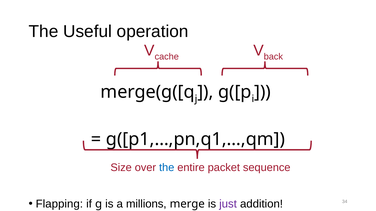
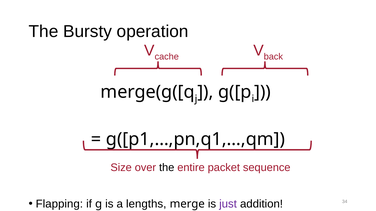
Useful: Useful -> Bursty
the at (167, 168) colour: blue -> black
millions: millions -> lengths
